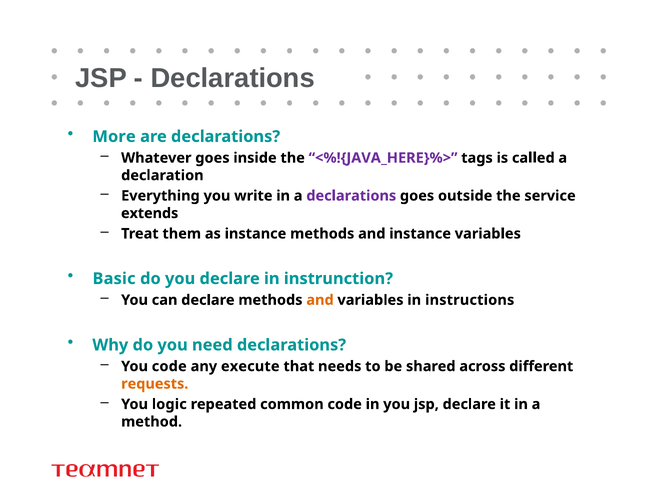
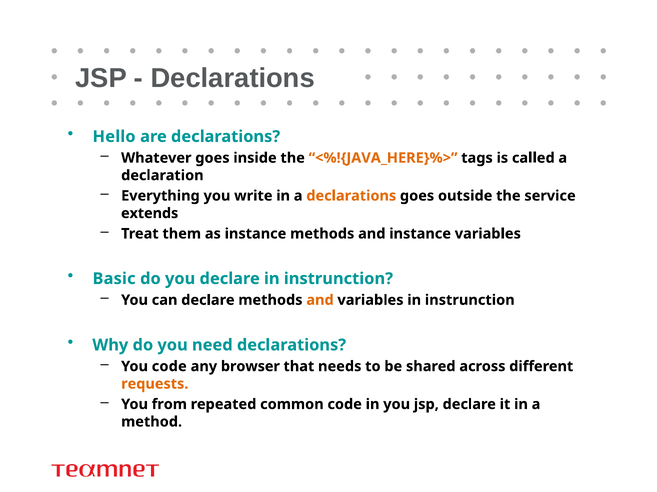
More: More -> Hello
<%!{JAVA_HERE}%> colour: purple -> orange
declarations at (351, 196) colour: purple -> orange
variables in instructions: instructions -> instrunction
execute: execute -> browser
logic: logic -> from
